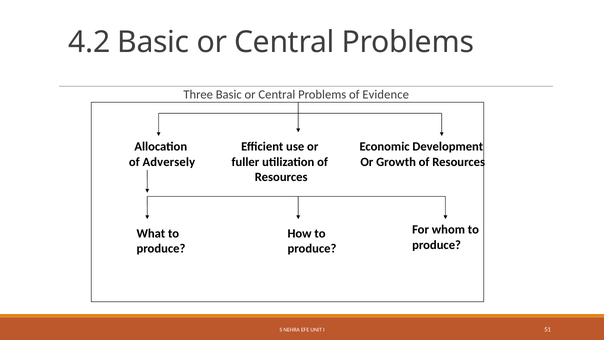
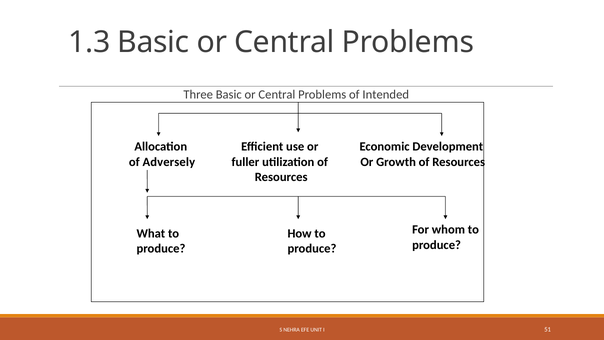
4.2: 4.2 -> 1.3
Evidence: Evidence -> Intended
